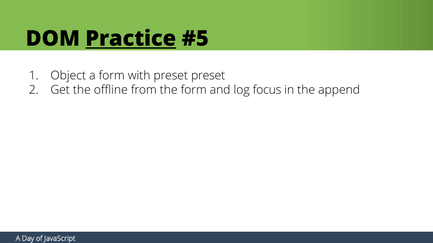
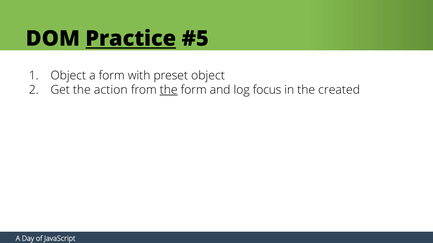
preset preset: preset -> object
offline: offline -> action
the at (169, 90) underline: none -> present
append: append -> created
